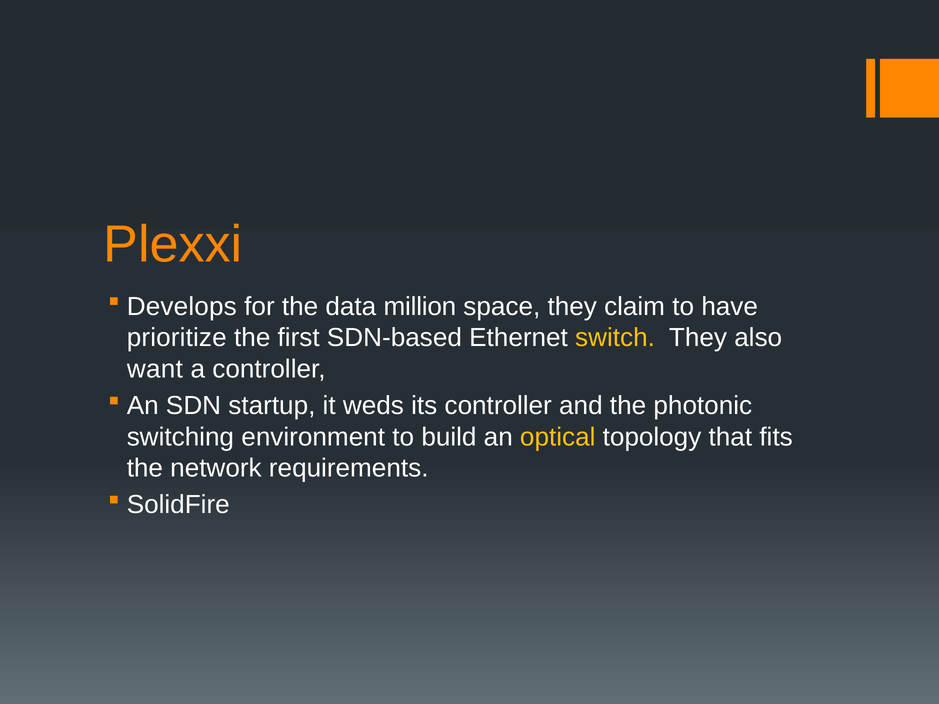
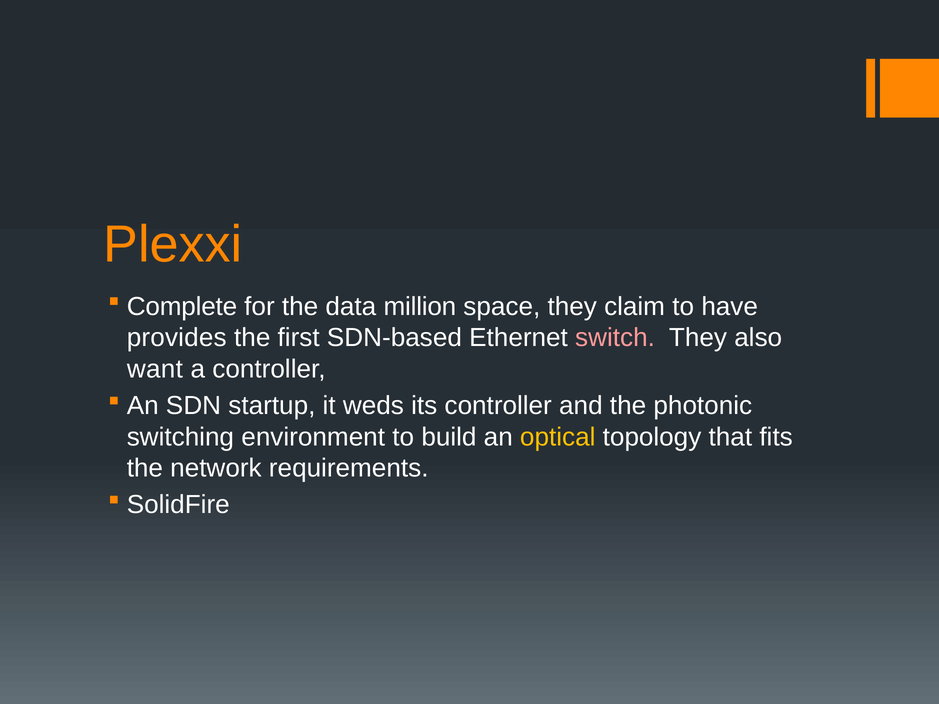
Develops: Develops -> Complete
prioritize: prioritize -> provides
switch colour: yellow -> pink
